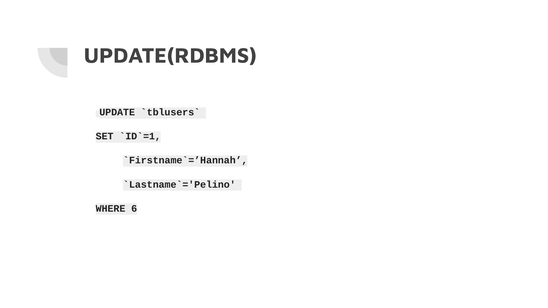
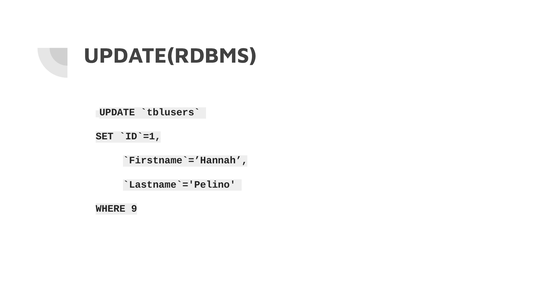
6: 6 -> 9
